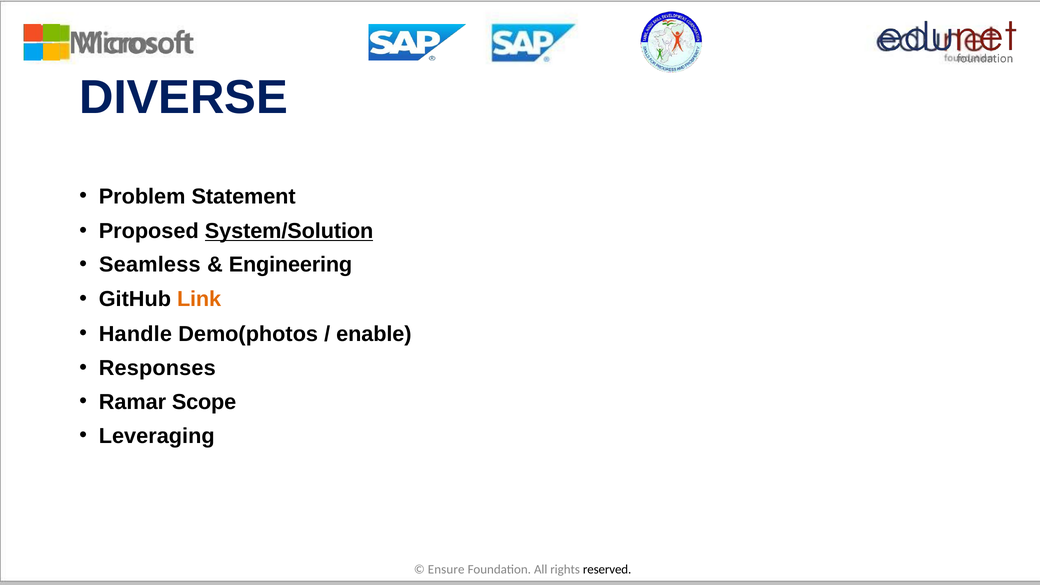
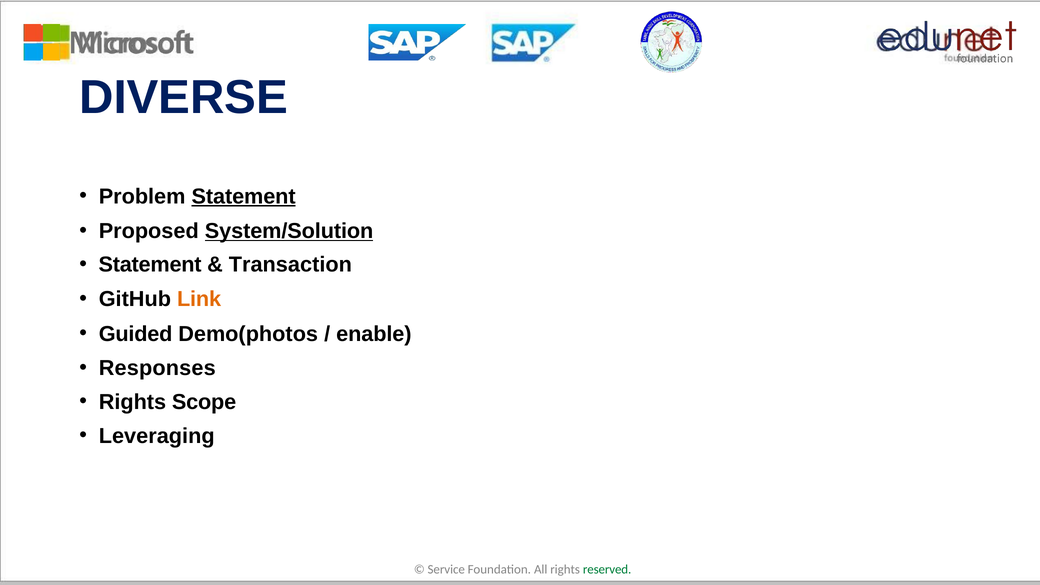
Statement at (244, 196) underline: none -> present
Seamless at (150, 265): Seamless -> Statement
Engineering: Engineering -> Transaction
Handle: Handle -> Guided
Ramar at (132, 402): Ramar -> Rights
Ensure: Ensure -> Service
reserved colour: black -> green
